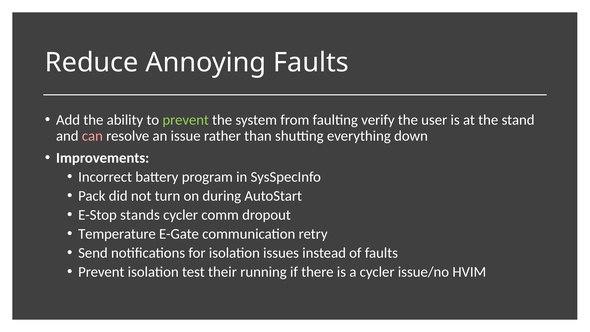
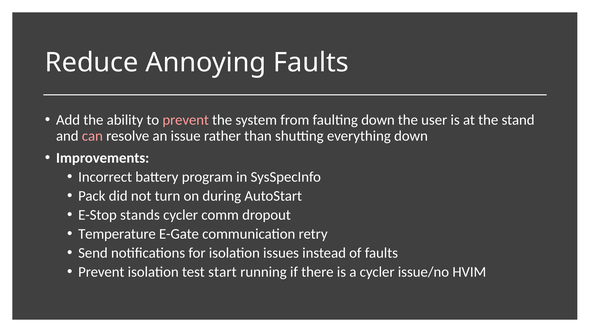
prevent at (186, 120) colour: light green -> pink
faulting verify: verify -> down
their: their -> start
